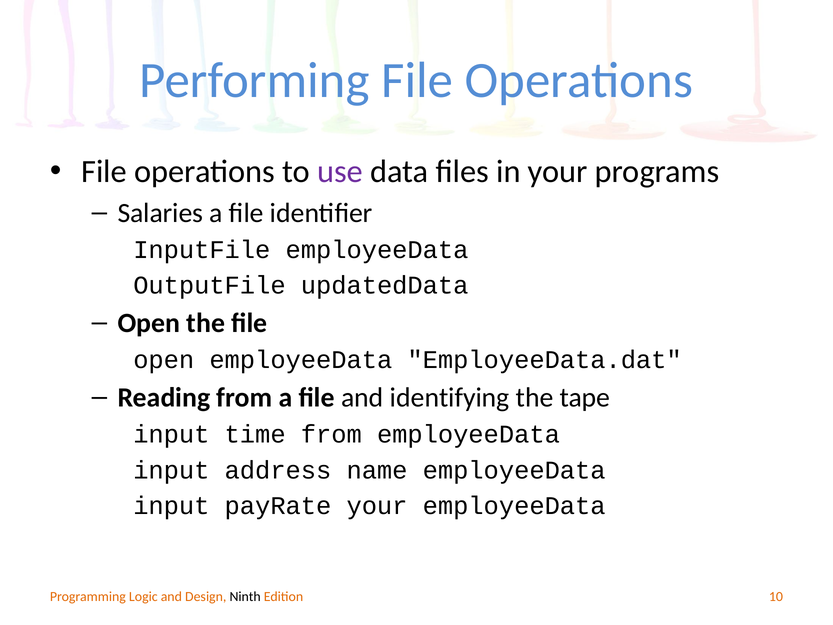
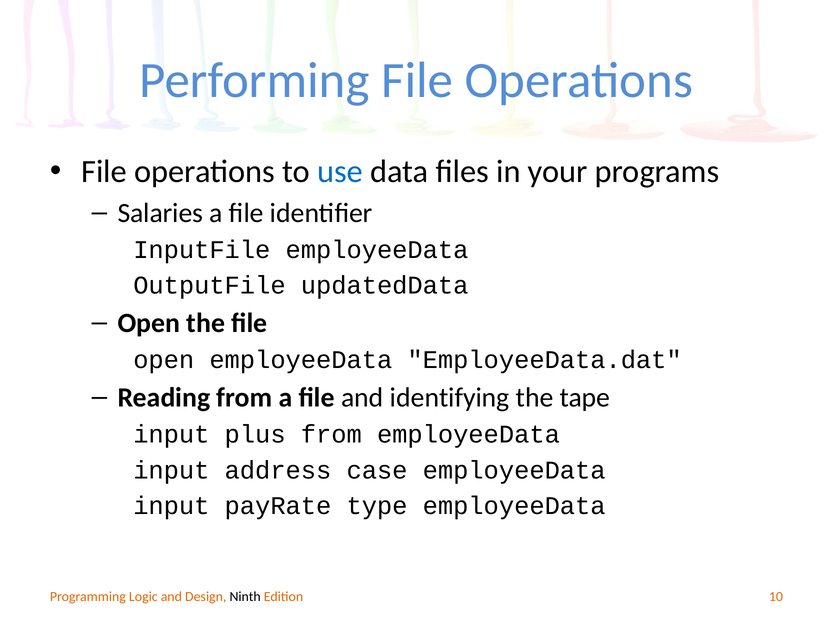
use colour: purple -> blue
time: time -> plus
name: name -> case
payRate your: your -> type
